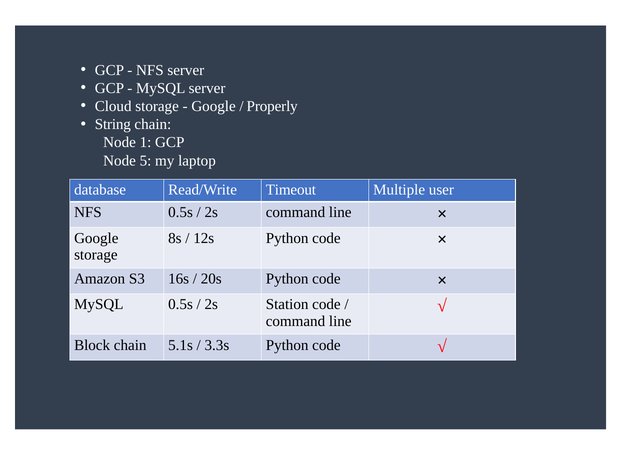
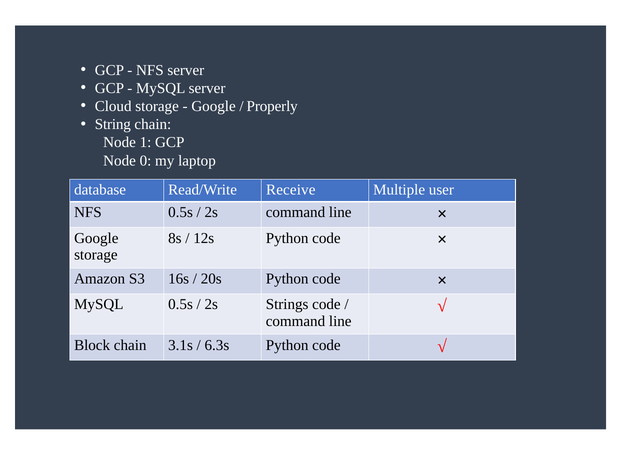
5: 5 -> 0
Timeout: Timeout -> Receive
Station: Station -> Strings
5.1s: 5.1s -> 3.1s
3.3s: 3.3s -> 6.3s
